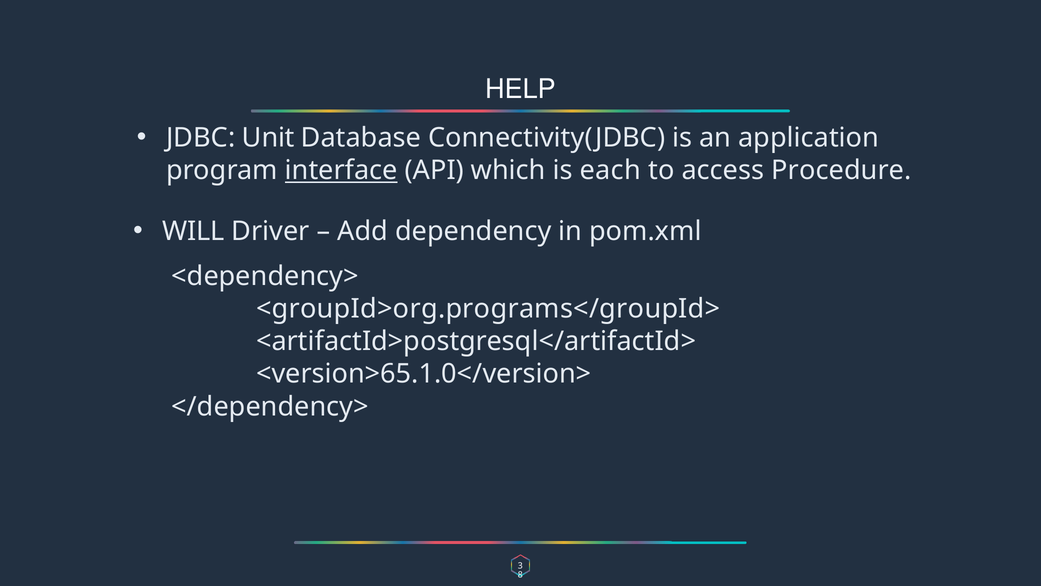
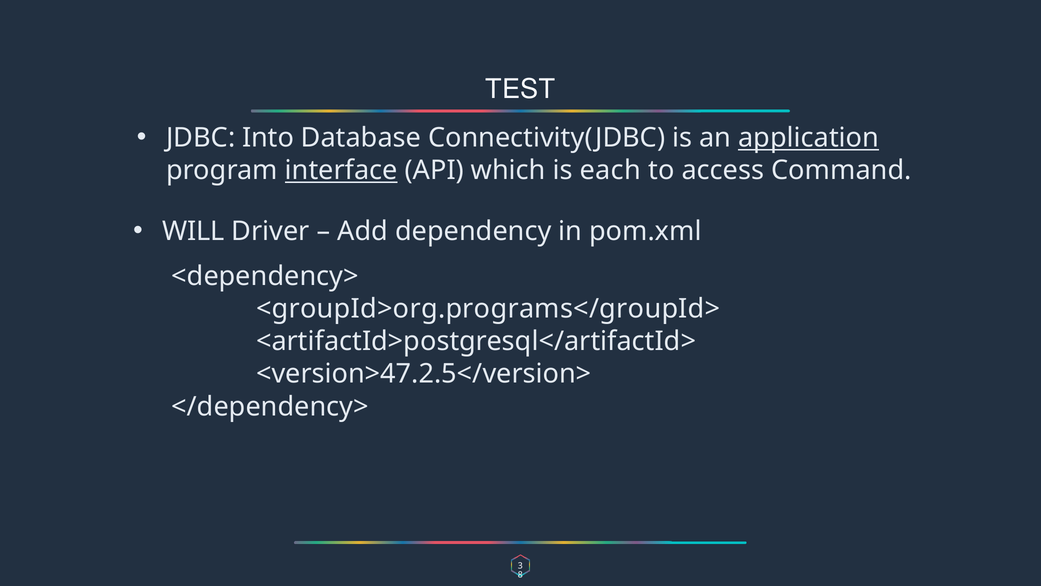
HELP: HELP -> TEST
Unit: Unit -> Into
application underline: none -> present
Procedure: Procedure -> Command
<version>65.1.0</version>: <version>65.1.0</version> -> <version>47.2.5</version>
